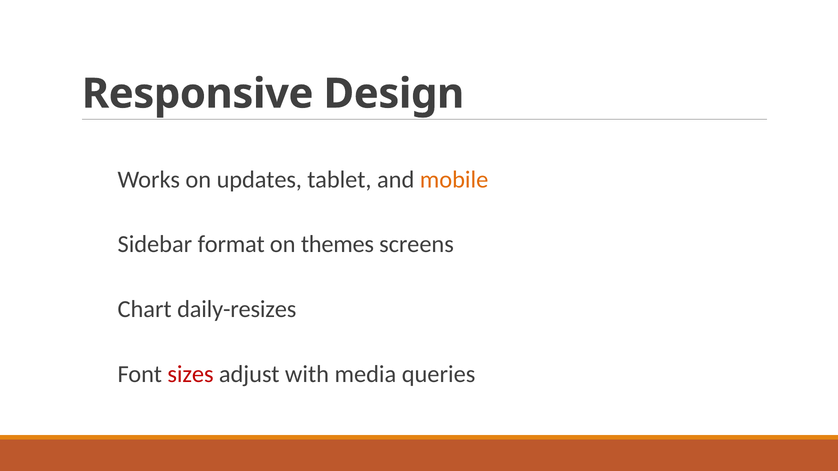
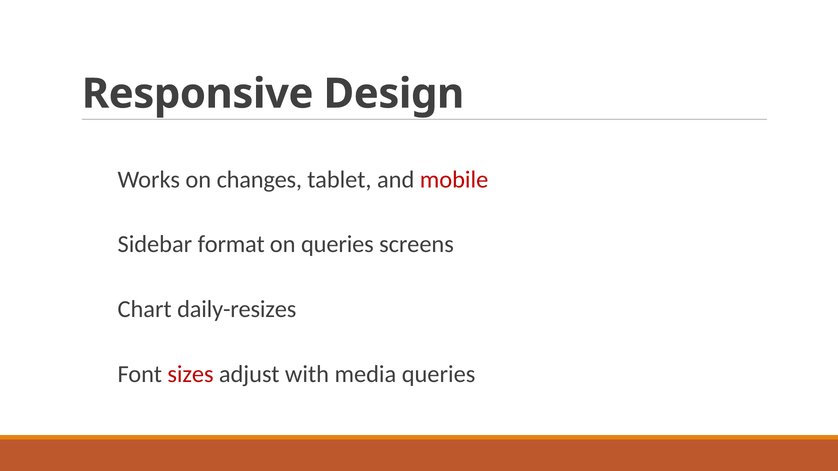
updates: updates -> changes
mobile colour: orange -> red
on themes: themes -> queries
